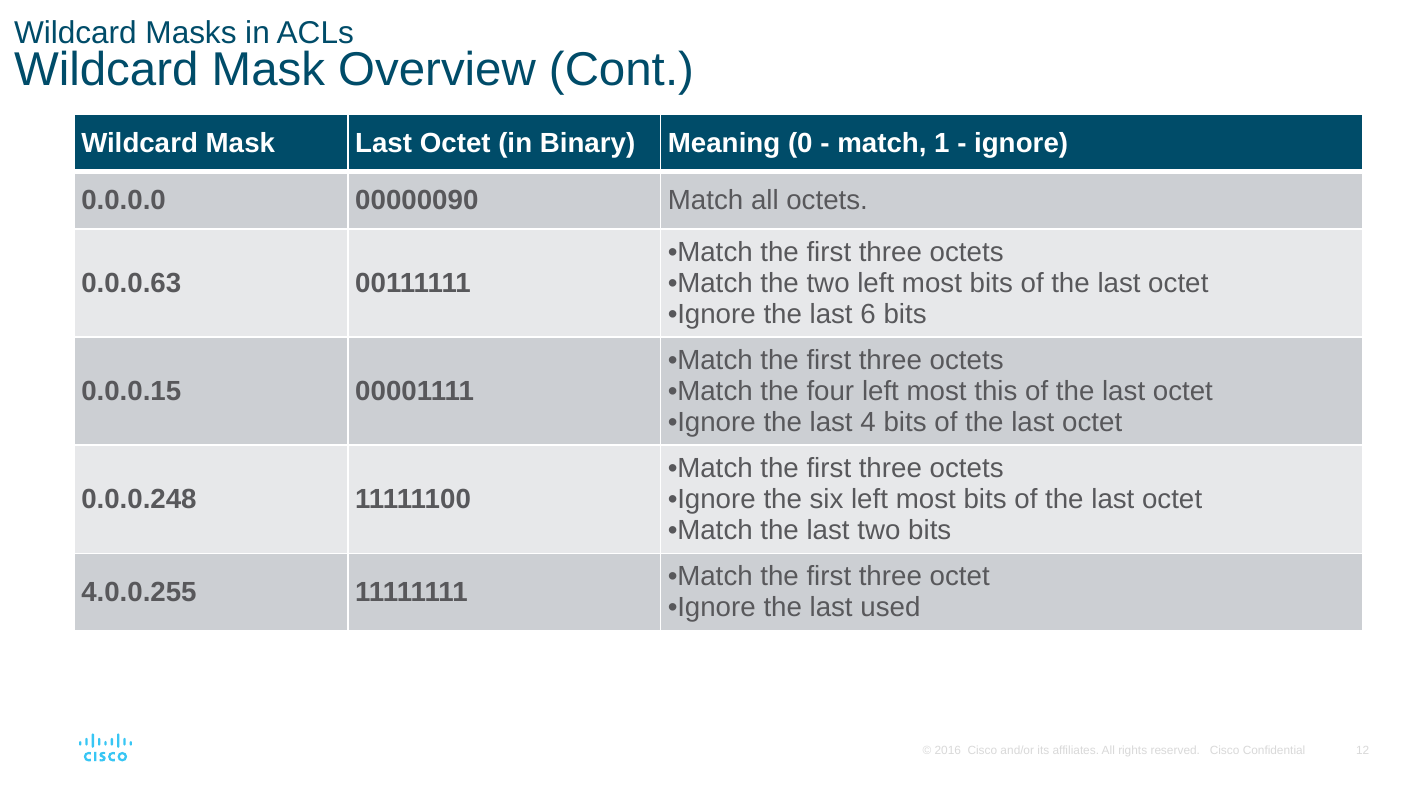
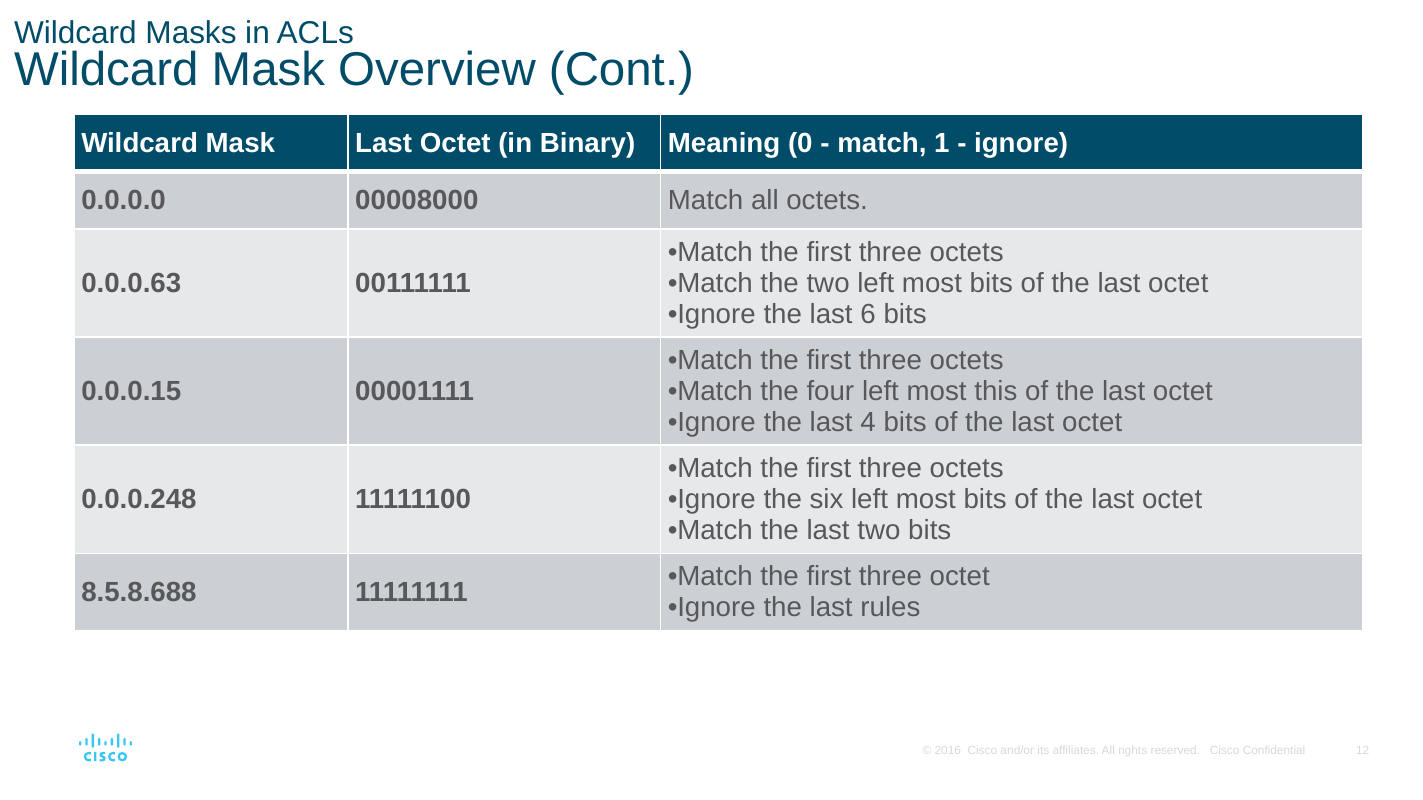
00000090: 00000090 -> 00008000
4.0.0.255: 4.0.0.255 -> 8.5.8.688
used: used -> rules
